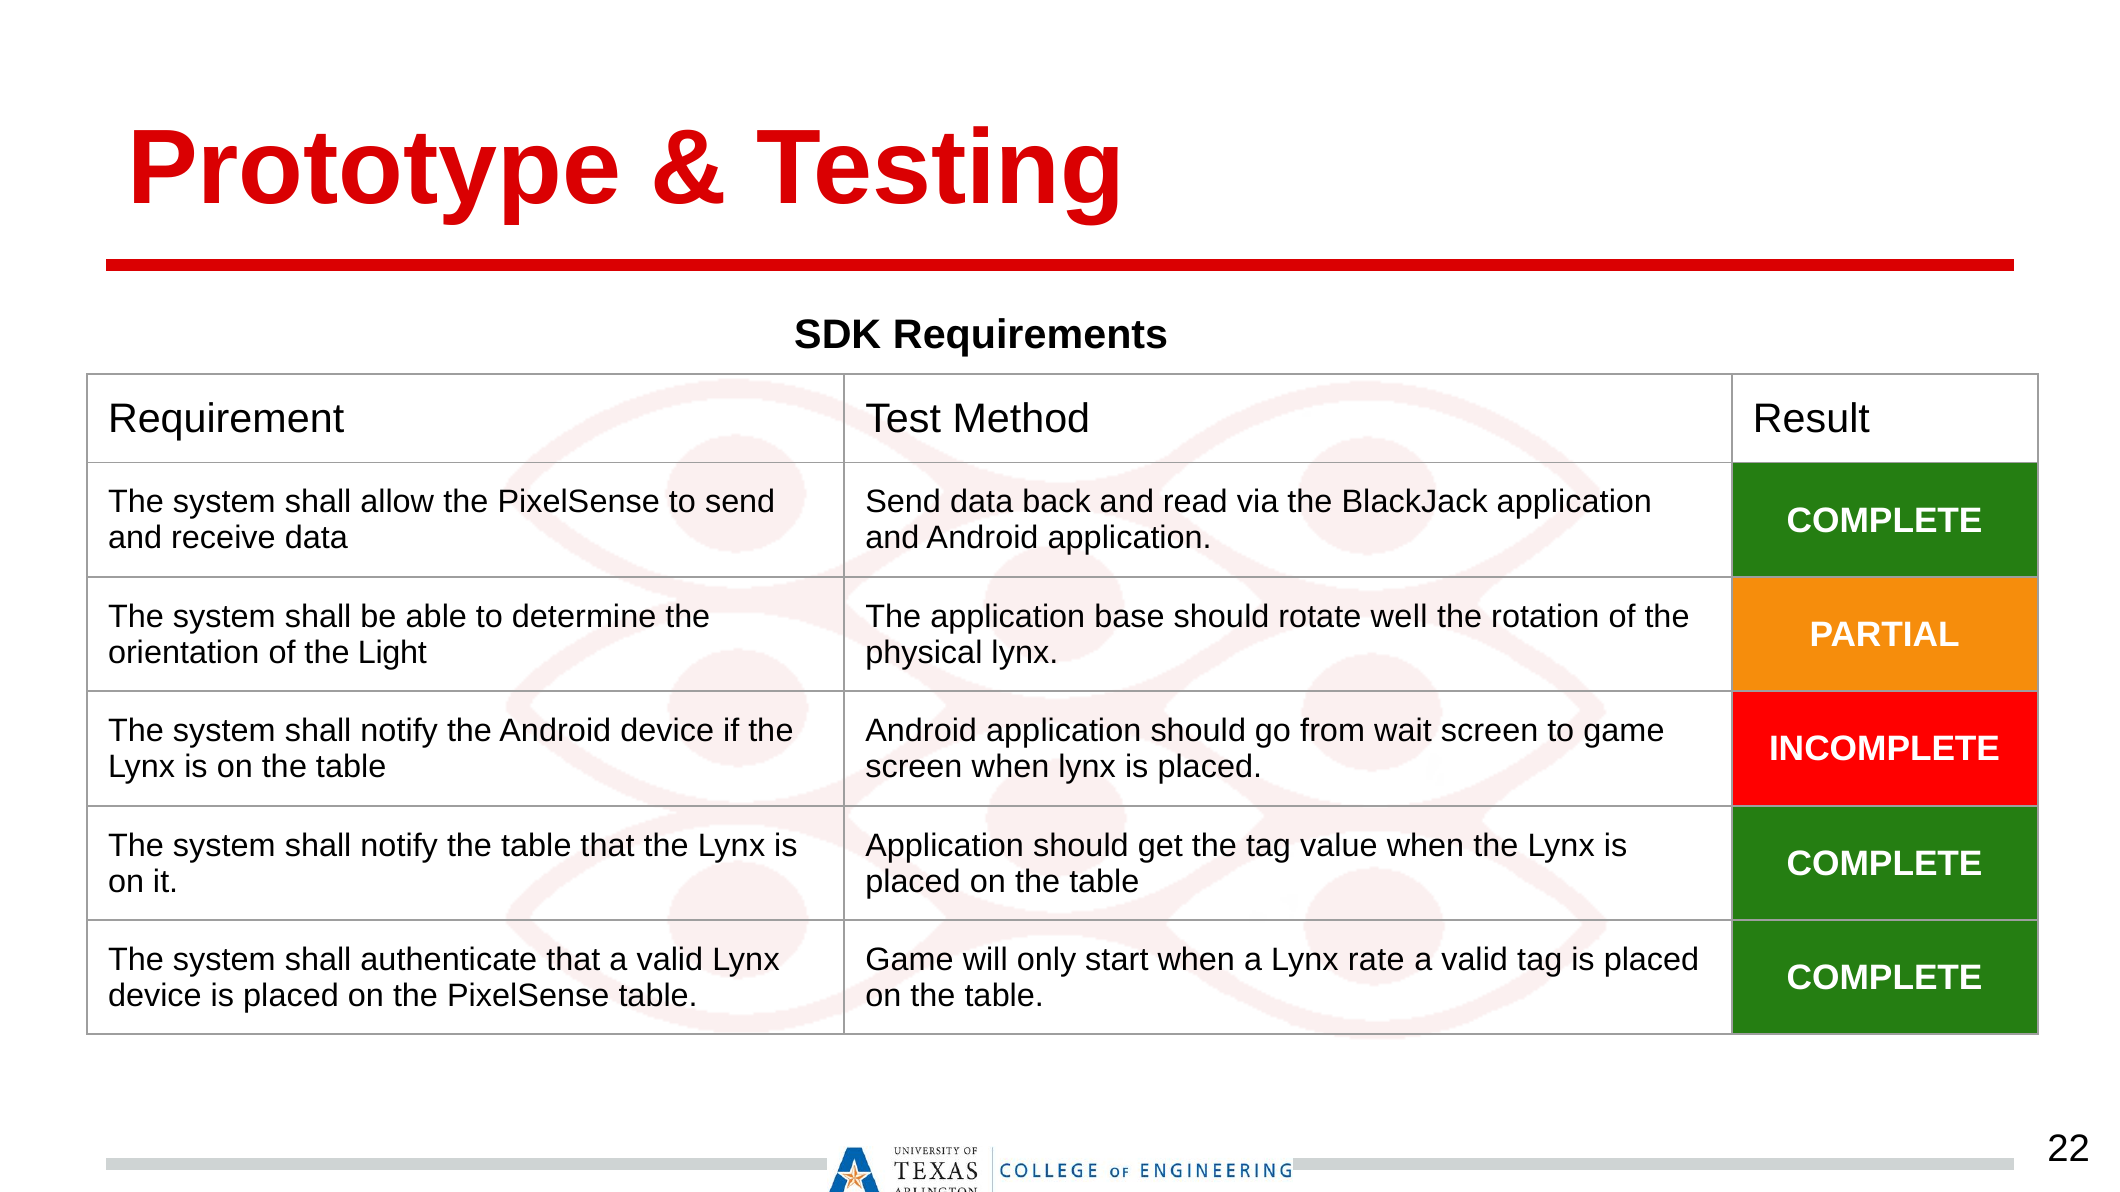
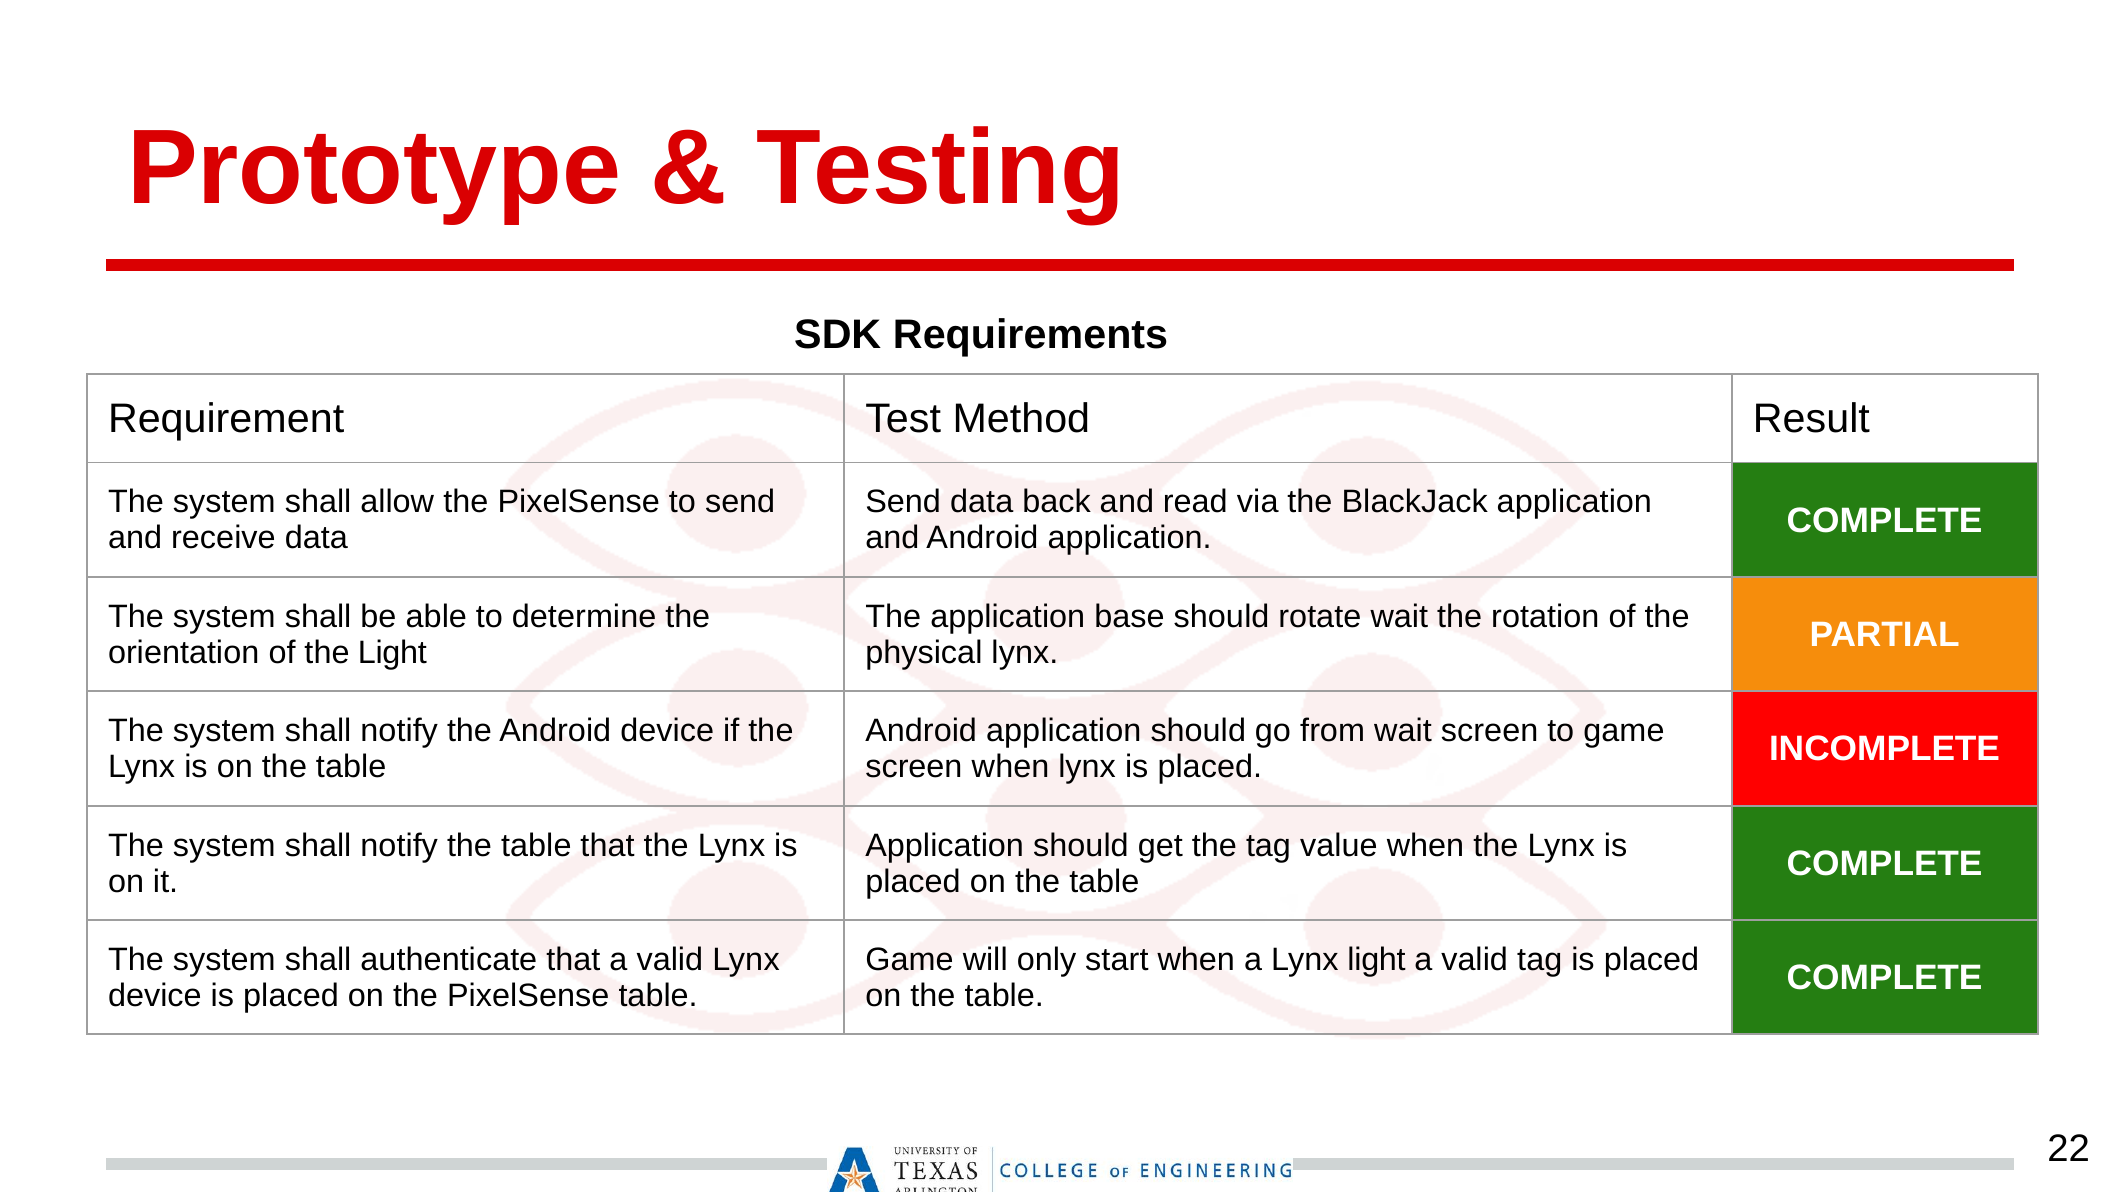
rotate well: well -> wait
Lynx rate: rate -> light
